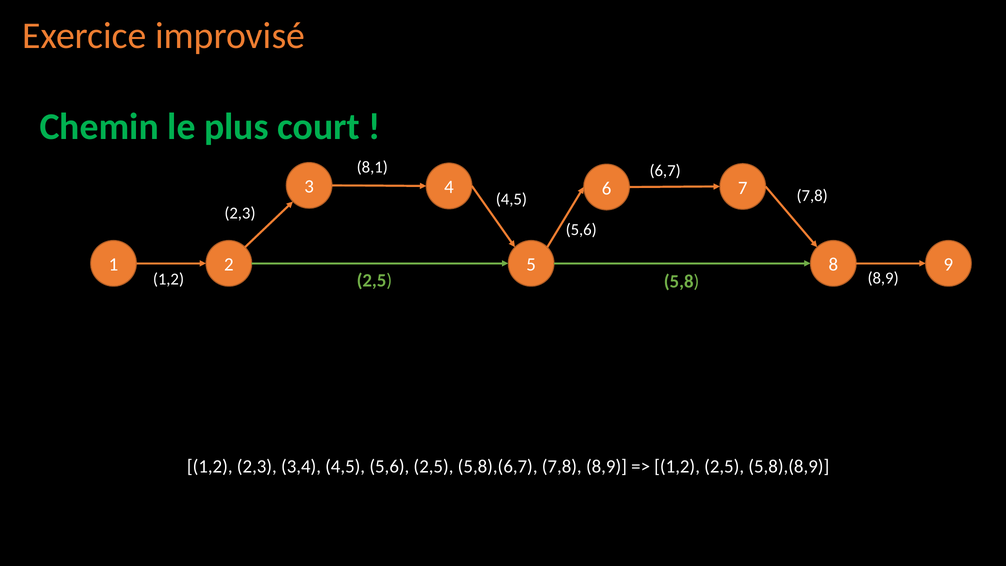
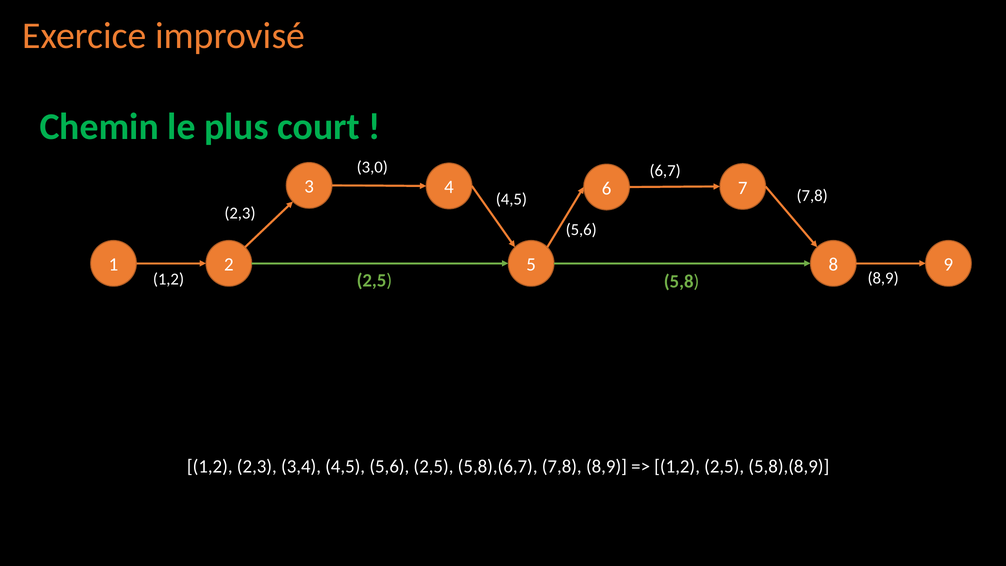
8,1: 8,1 -> 3,0
